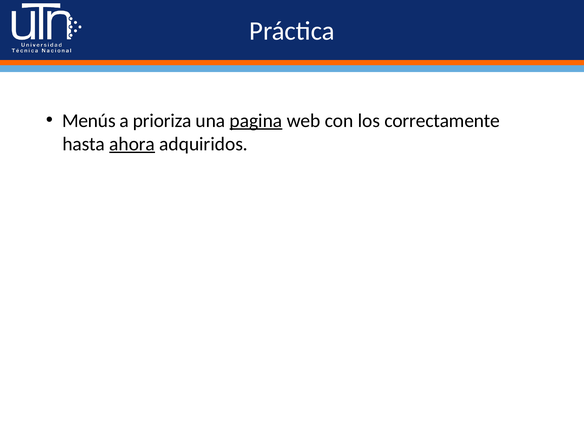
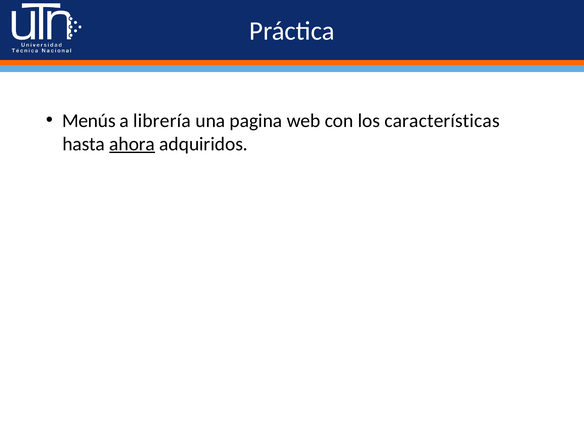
prioriza: prioriza -> librería
pagina underline: present -> none
correctamente: correctamente -> características
